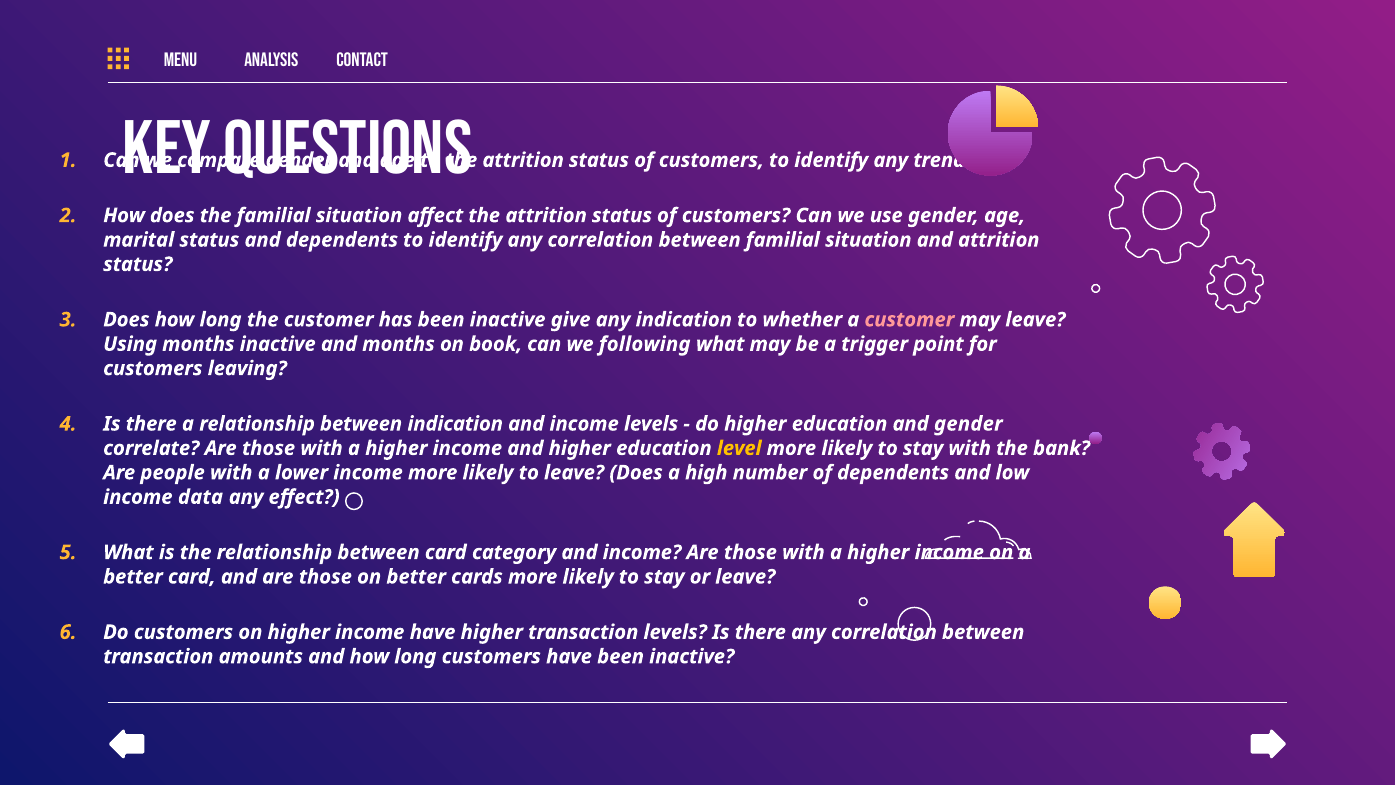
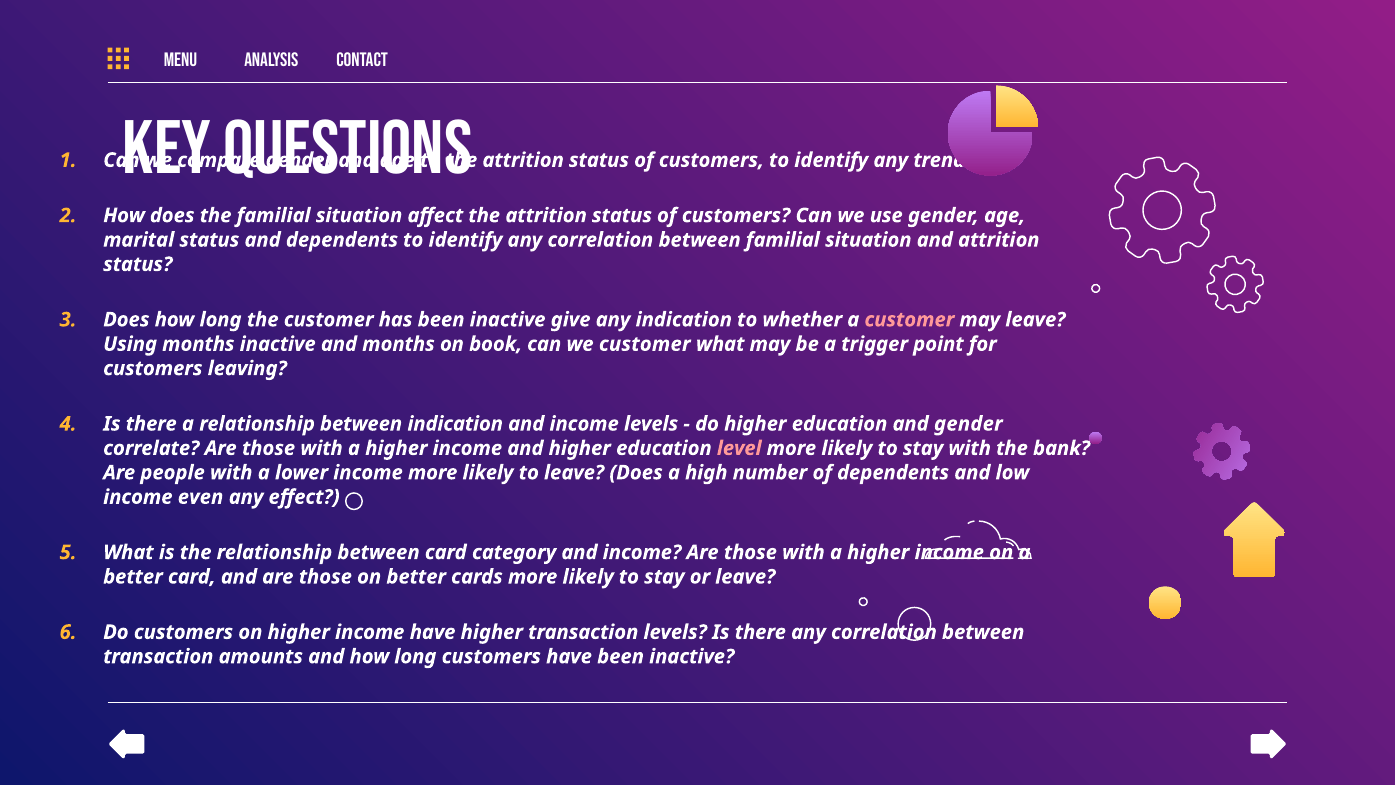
we following: following -> customer
level colour: yellow -> pink
data: data -> even
